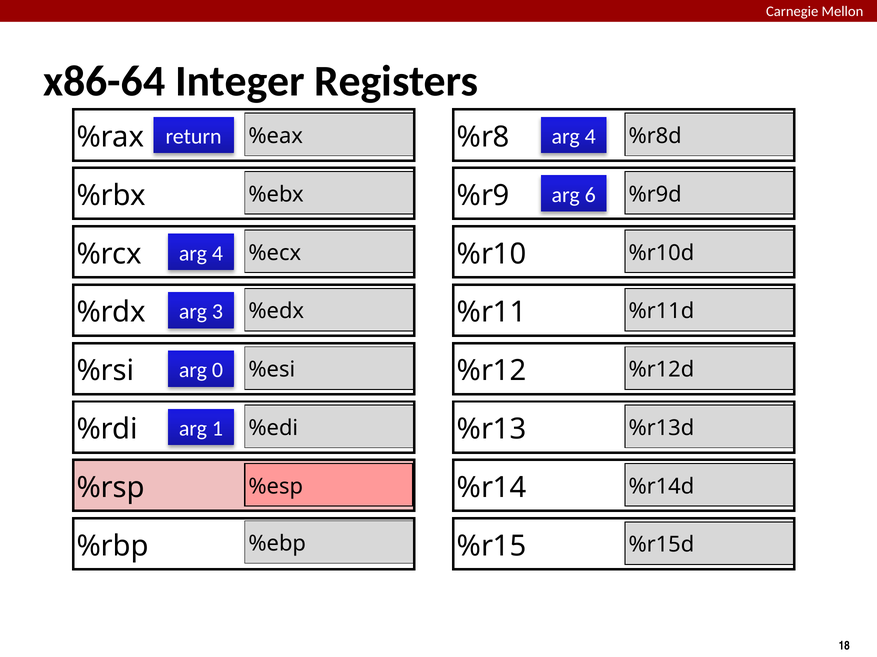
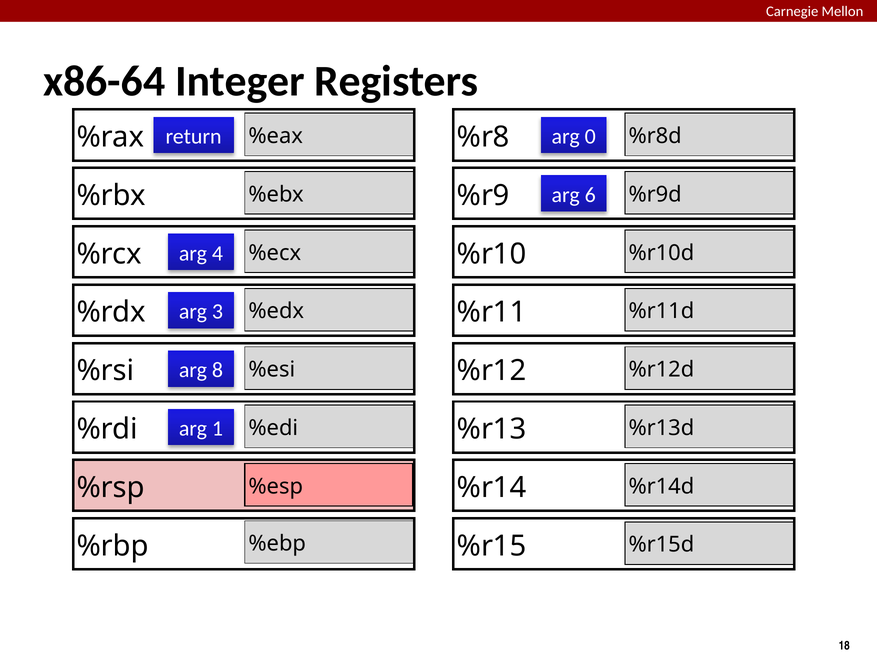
4 at (590, 137): 4 -> 0
0: 0 -> 8
